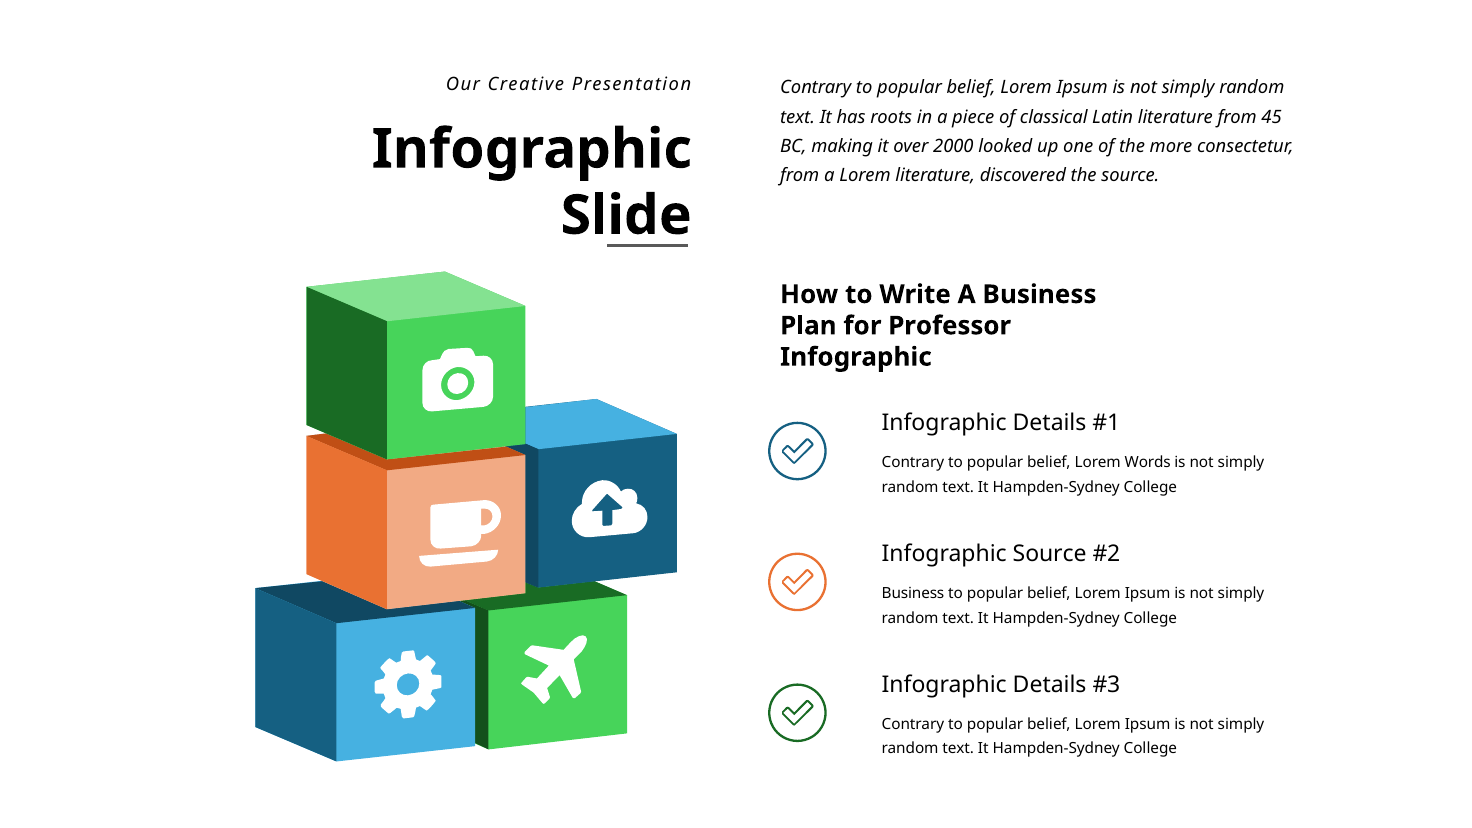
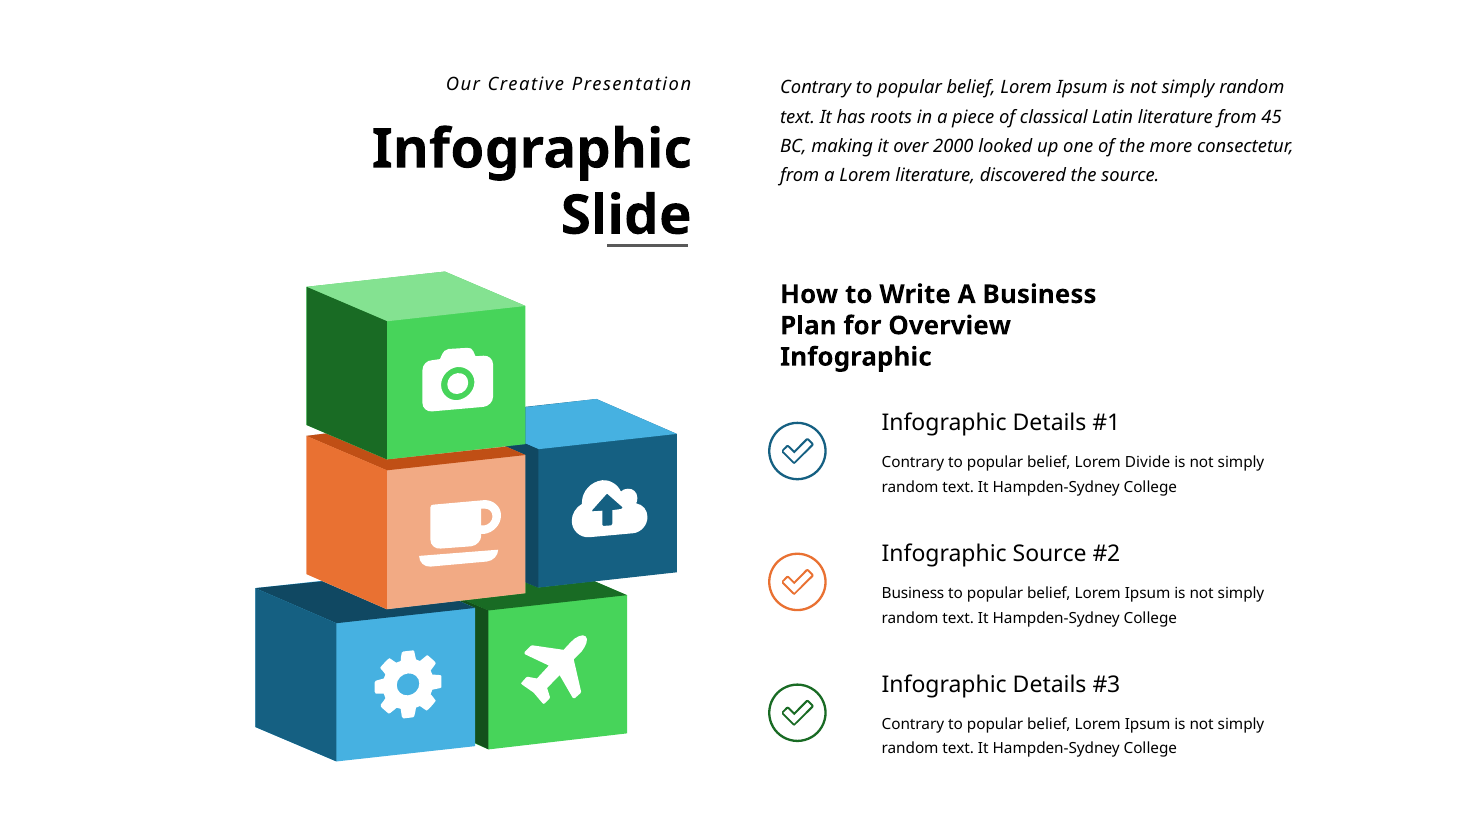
Professor: Professor -> Overview
Words: Words -> Divide
